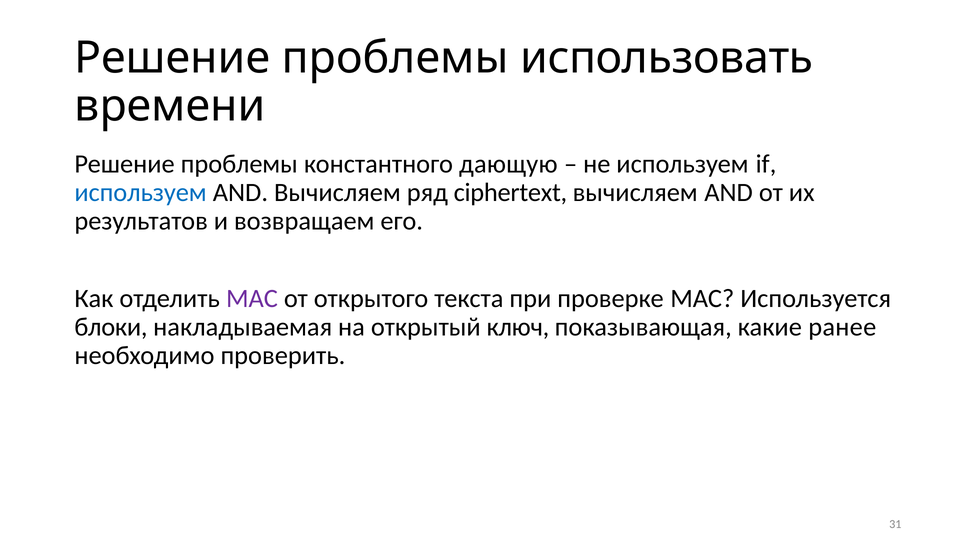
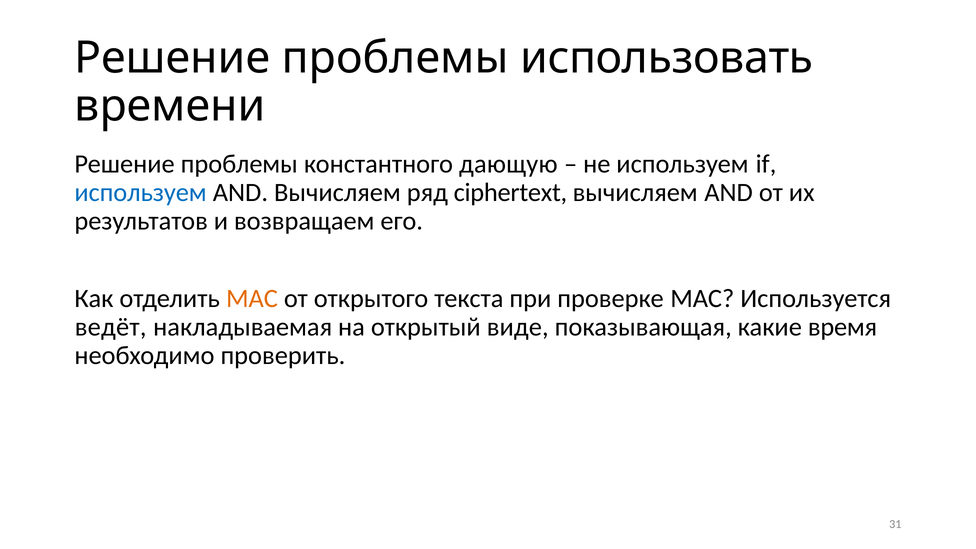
MAC at (252, 298) colour: purple -> orange
блоки: блоки -> ведёт
ключ: ключ -> виде
ранее: ранее -> время
